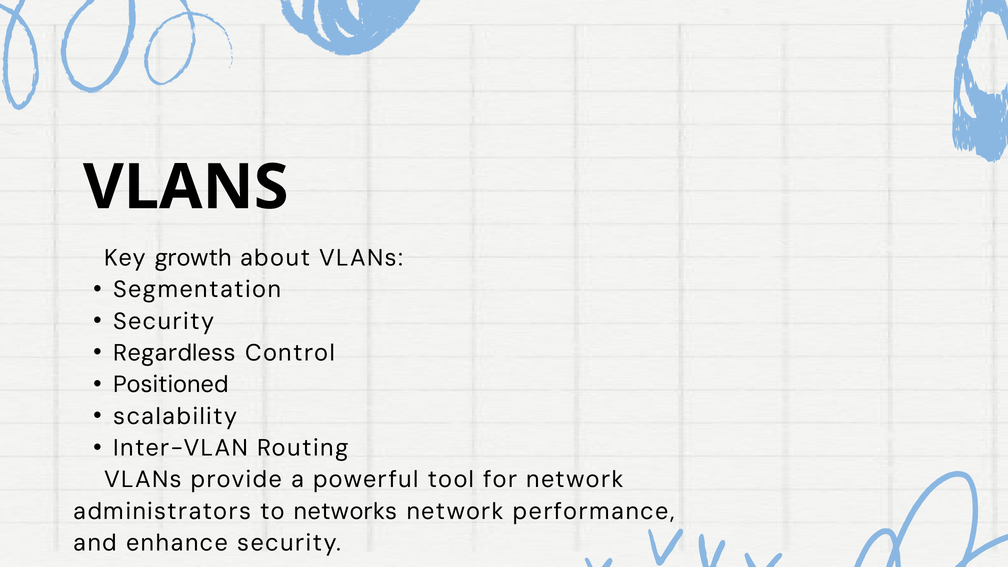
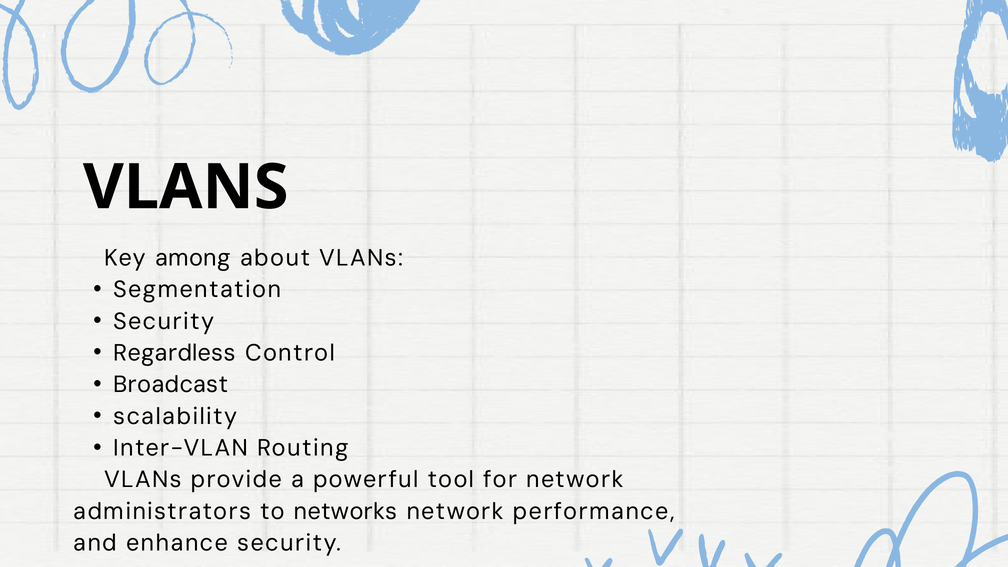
growth: growth -> among
Positioned: Positioned -> Broadcast
